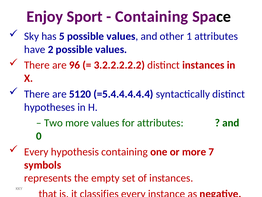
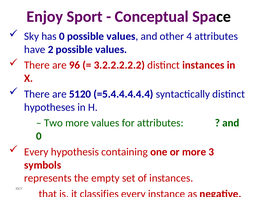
Containing at (152, 17): Containing -> Conceptual
has 5: 5 -> 0
1: 1 -> 4
7: 7 -> 3
